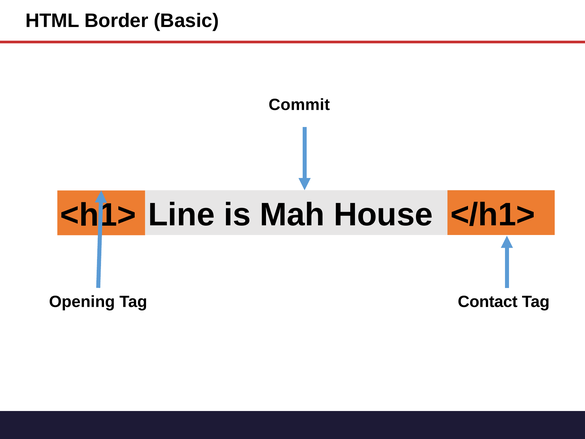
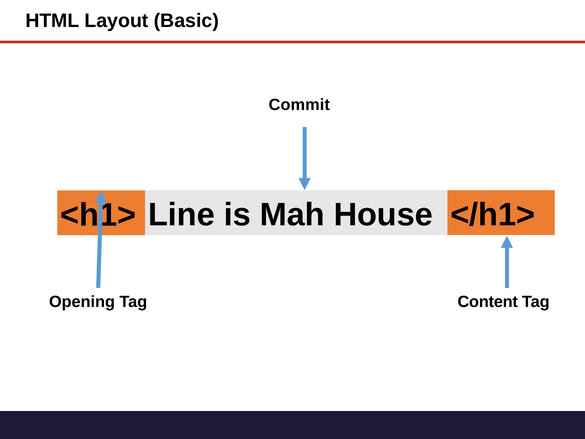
Border: Border -> Layout
Contact: Contact -> Content
